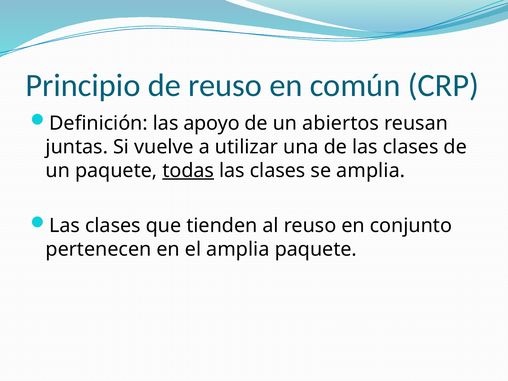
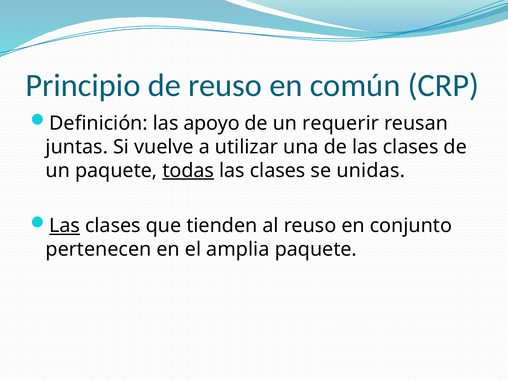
abiertos: abiertos -> requerir
se amplia: amplia -> unidas
Las at (65, 226) underline: none -> present
